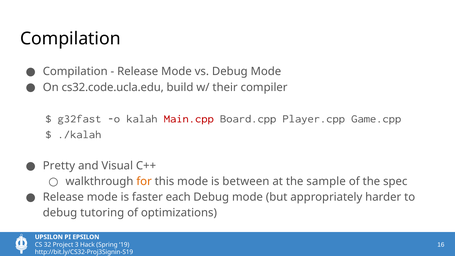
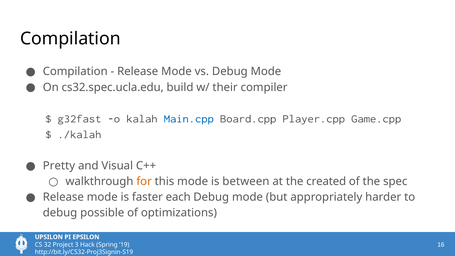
cs32.code.ucla.edu: cs32.code.ucla.edu -> cs32.spec.ucla.edu
Main.cpp colour: red -> blue
sample: sample -> created
tutoring: tutoring -> possible
